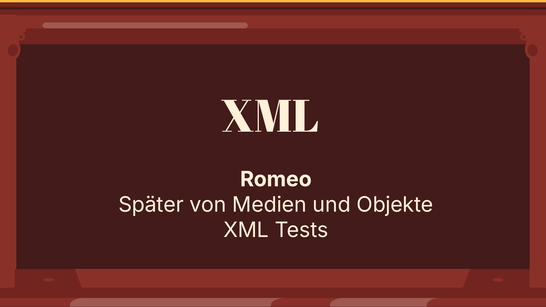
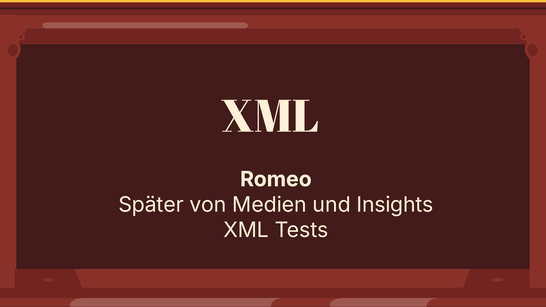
Objekte: Objekte -> Insights
